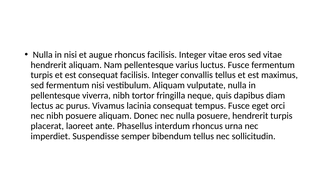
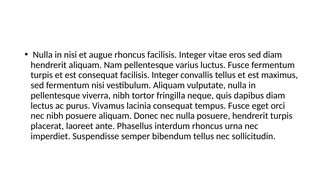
sed vitae: vitae -> diam
